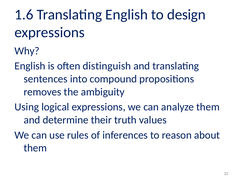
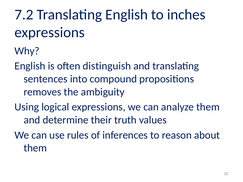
1.6: 1.6 -> 7.2
design: design -> inches
